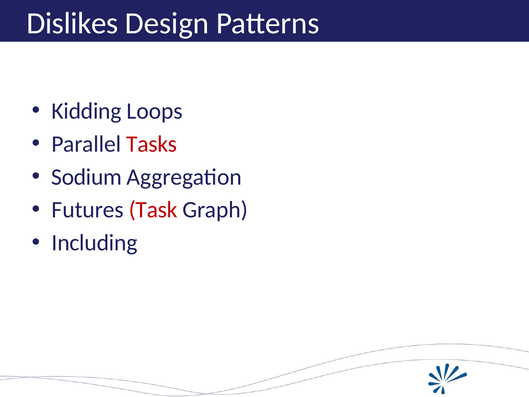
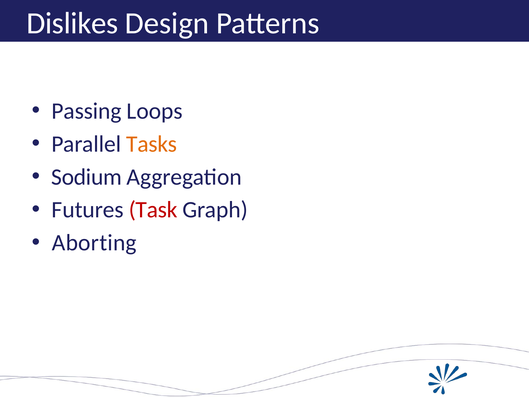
Kidding: Kidding -> Passing
Tasks colour: red -> orange
Including: Including -> Aborting
